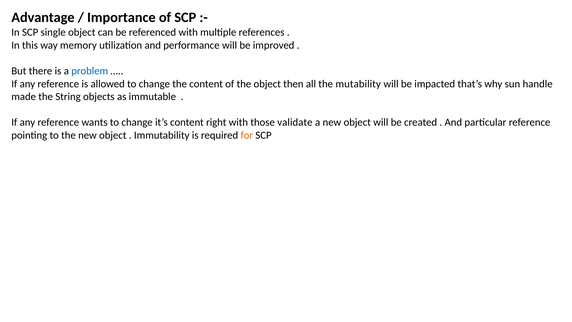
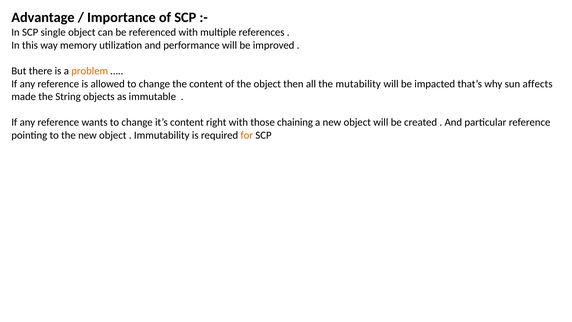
problem colour: blue -> orange
handle: handle -> affects
validate: validate -> chaining
